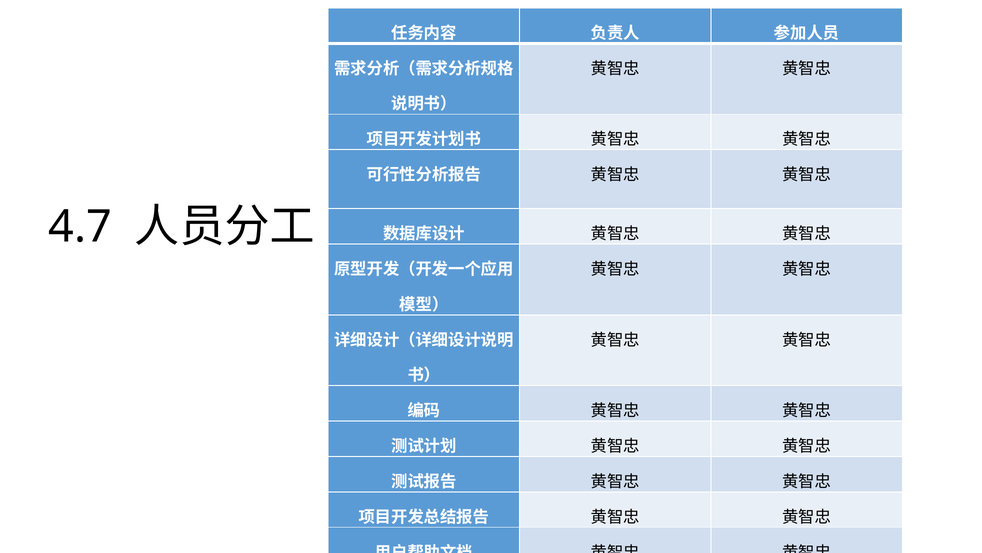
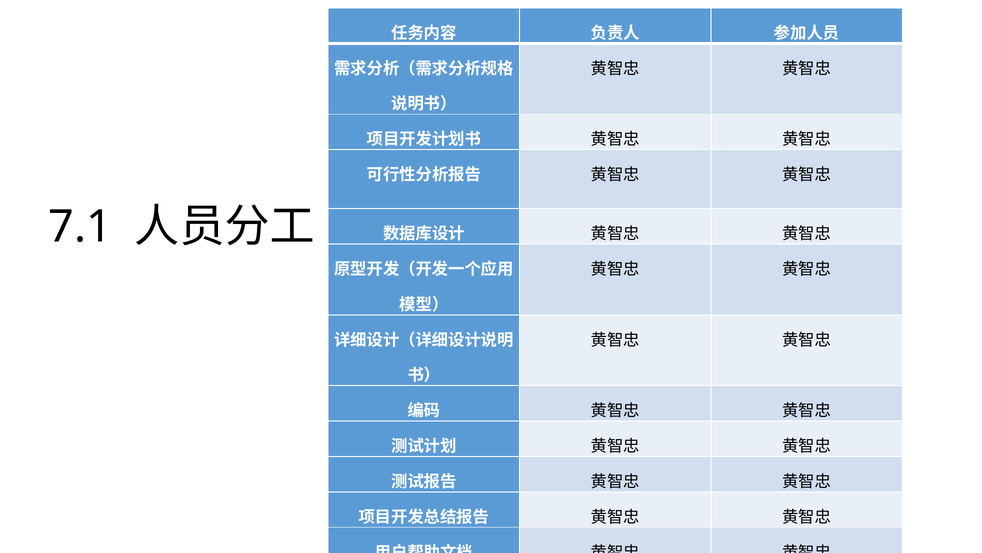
4.7: 4.7 -> 7.1
